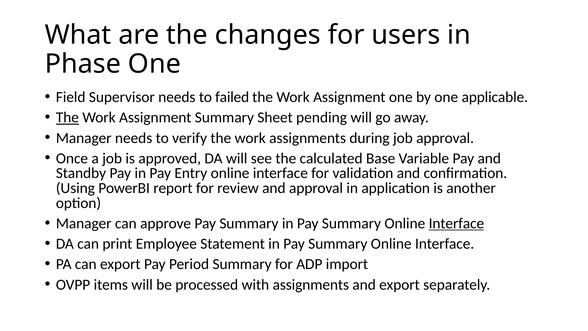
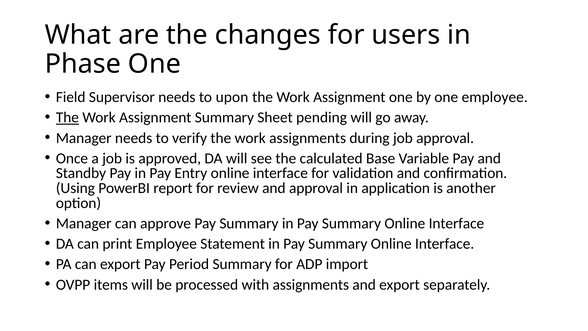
failed: failed -> upon
one applicable: applicable -> employee
Interface at (456, 223) underline: present -> none
